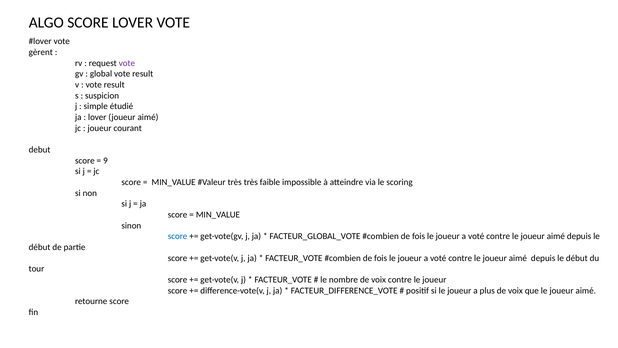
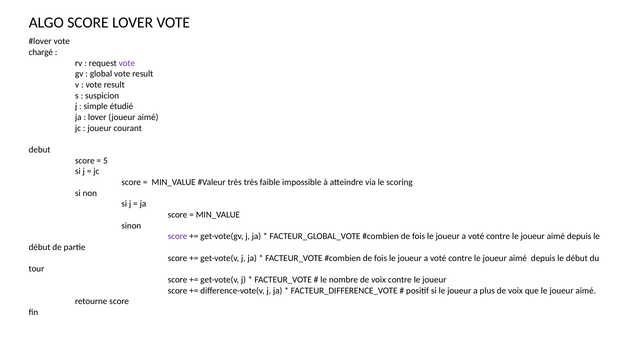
gèrent: gèrent -> chargé
9: 9 -> 5
score at (178, 236) colour: blue -> purple
